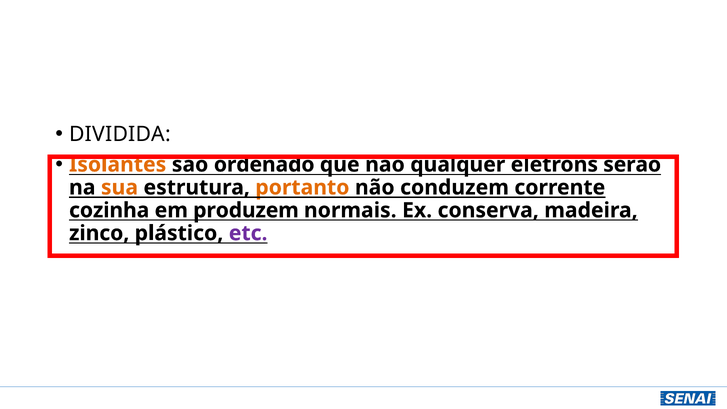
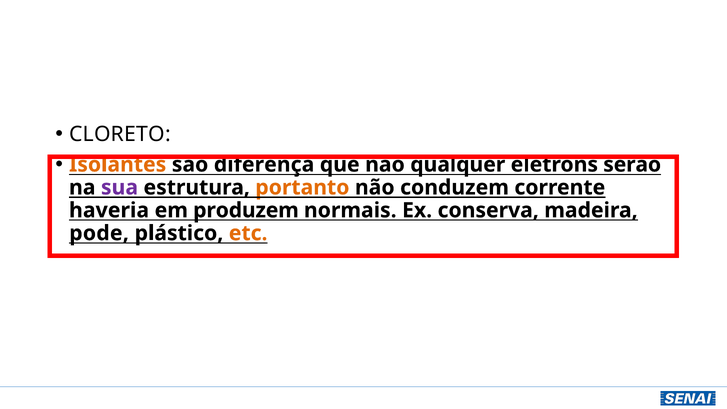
DIVIDIDA: DIVIDIDA -> CLORETO
ordenado: ordenado -> diferença
sua colour: orange -> purple
cozinha: cozinha -> haveria
zinco: zinco -> pode
etc colour: purple -> orange
